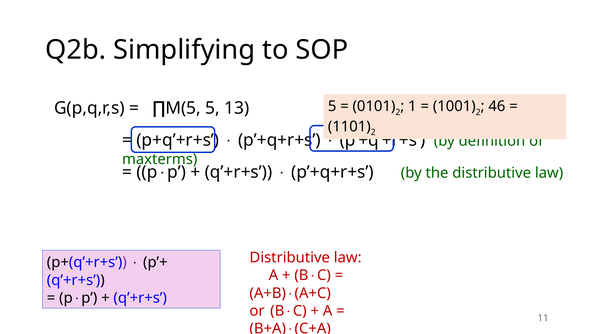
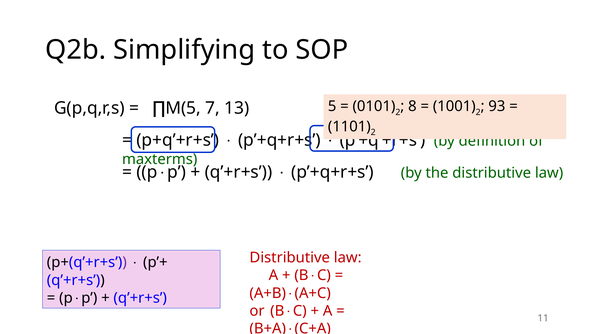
1: 1 -> 8
46: 46 -> 93
5 at (213, 108): 5 -> 7
